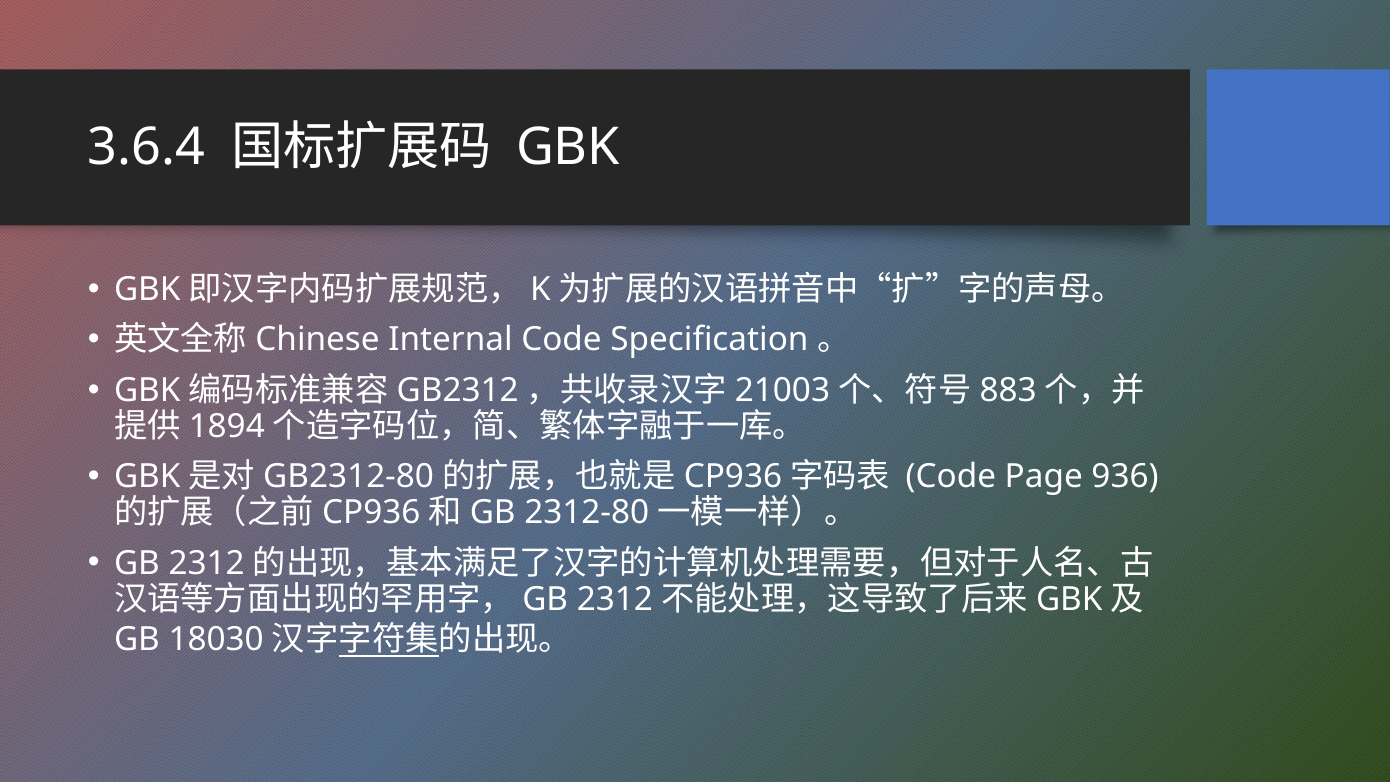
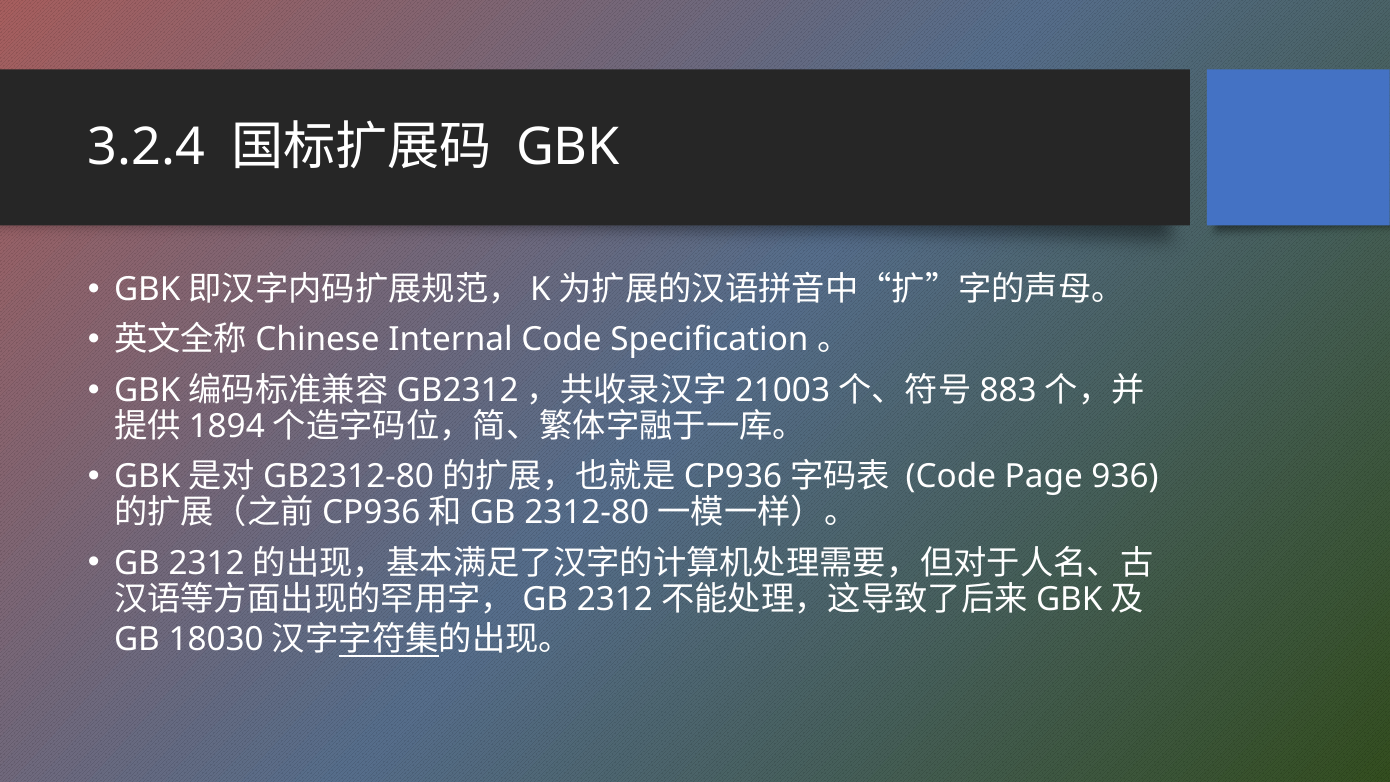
3.6.4: 3.6.4 -> 3.2.4
